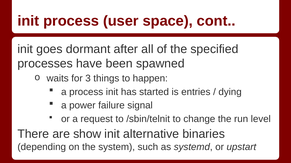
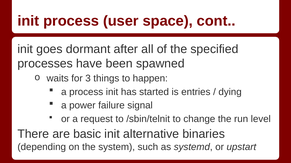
show: show -> basic
